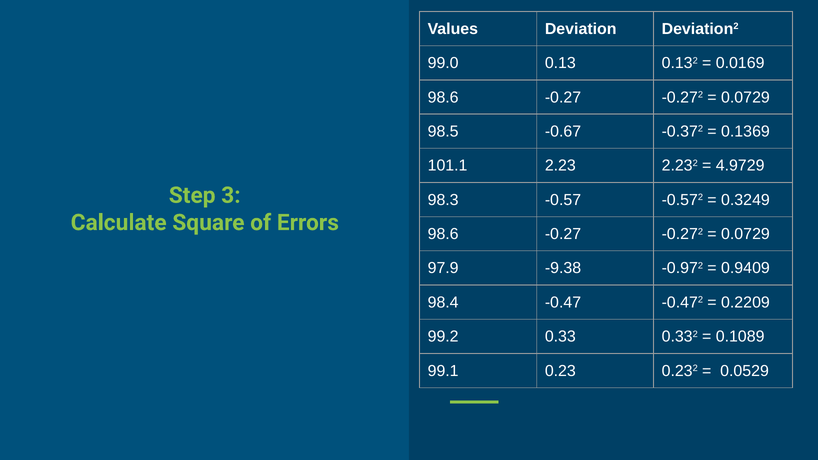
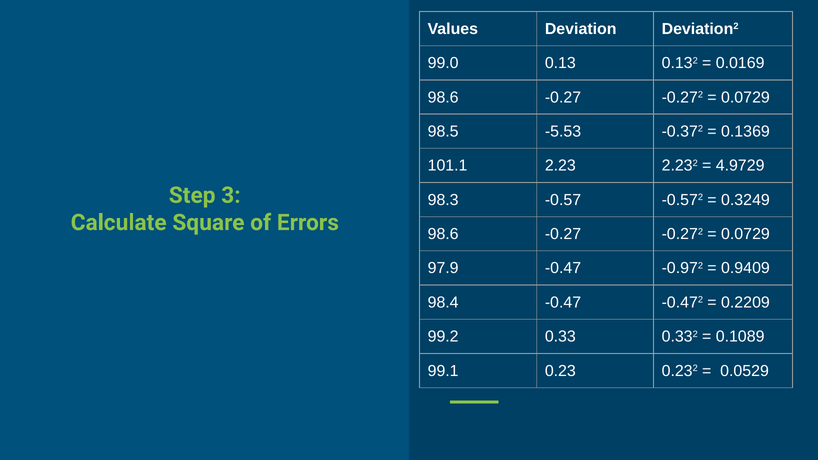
-0.67: -0.67 -> -5.53
97.9 -9.38: -9.38 -> -0.47
